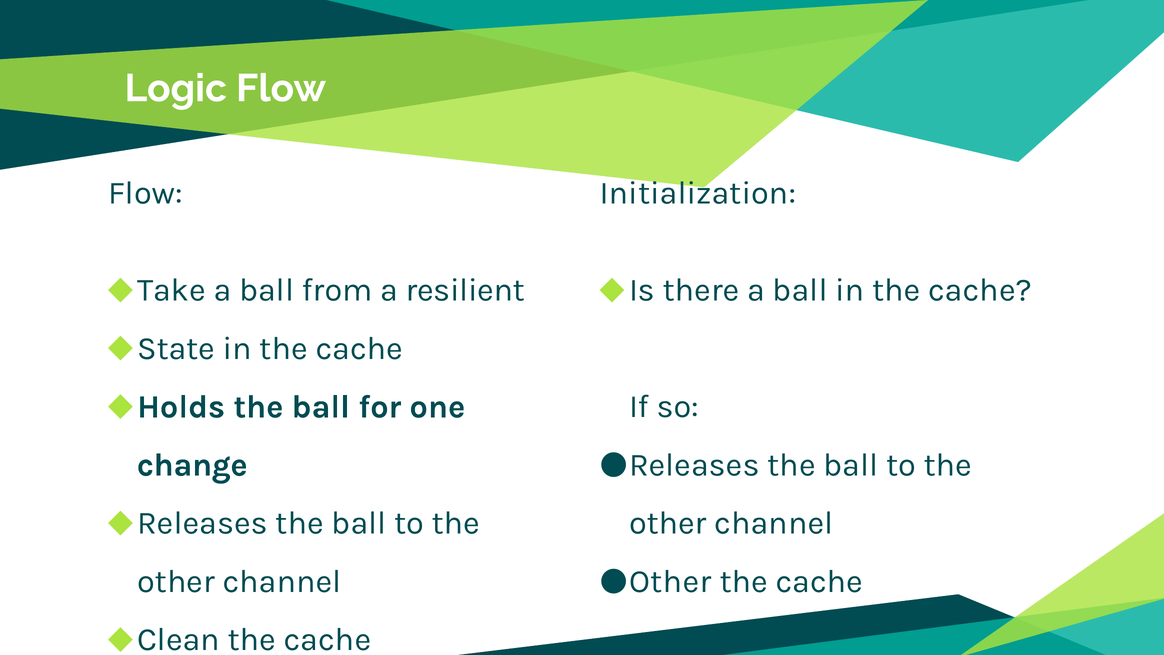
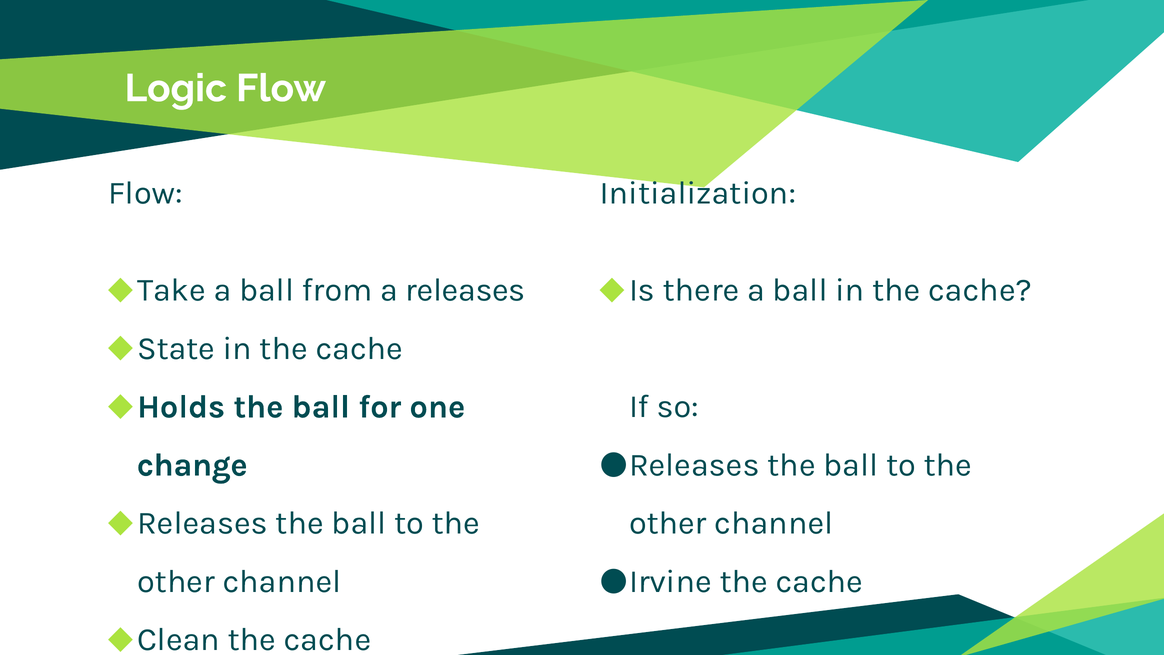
a resilient: resilient -> releases
Other at (670, 581): Other -> Irvine
